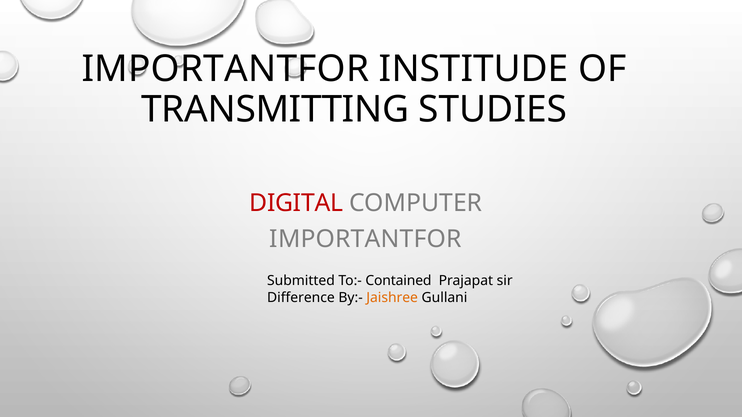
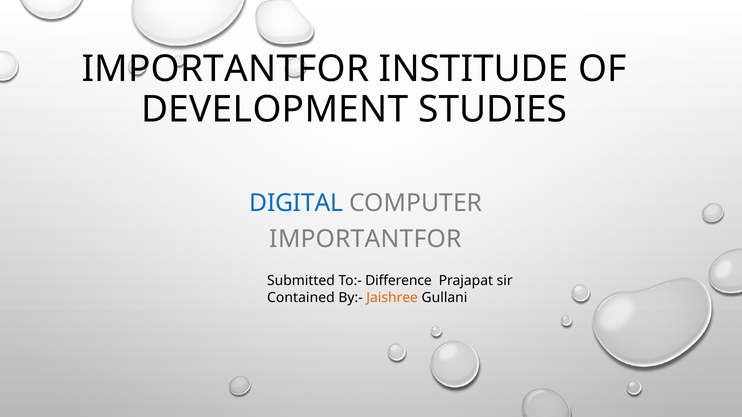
TRANSMITTING: TRANSMITTING -> DEVELOPMENT
DIGITAL colour: red -> blue
Contained: Contained -> Difference
Difference: Difference -> Contained
